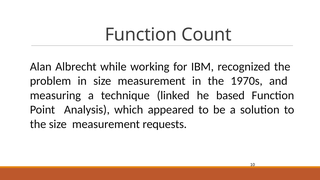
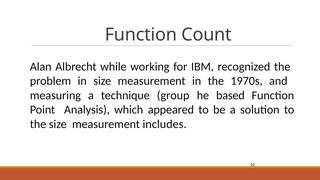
linked: linked -> group
requests: requests -> includes
